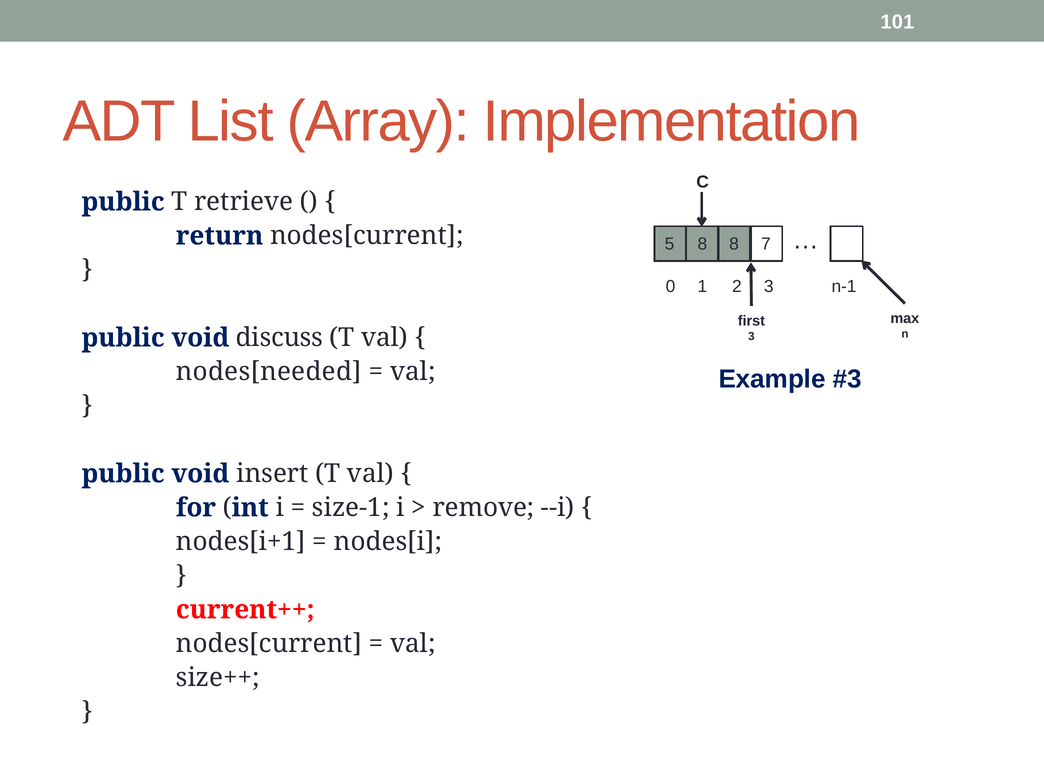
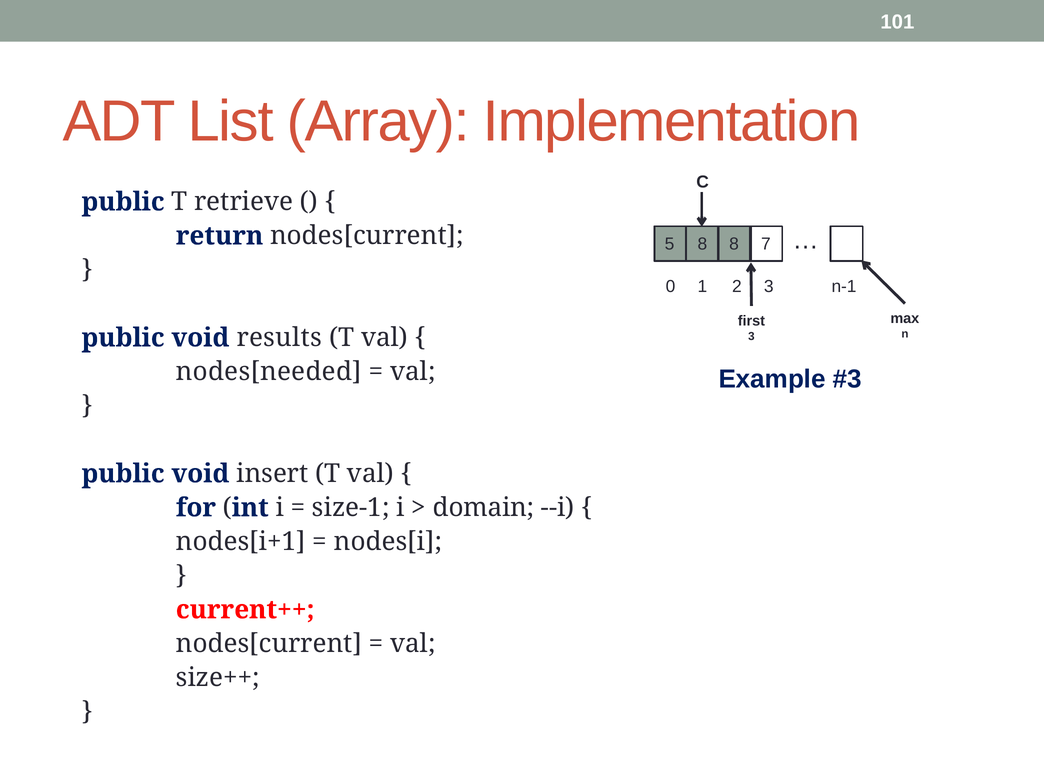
discuss: discuss -> results
remove: remove -> domain
